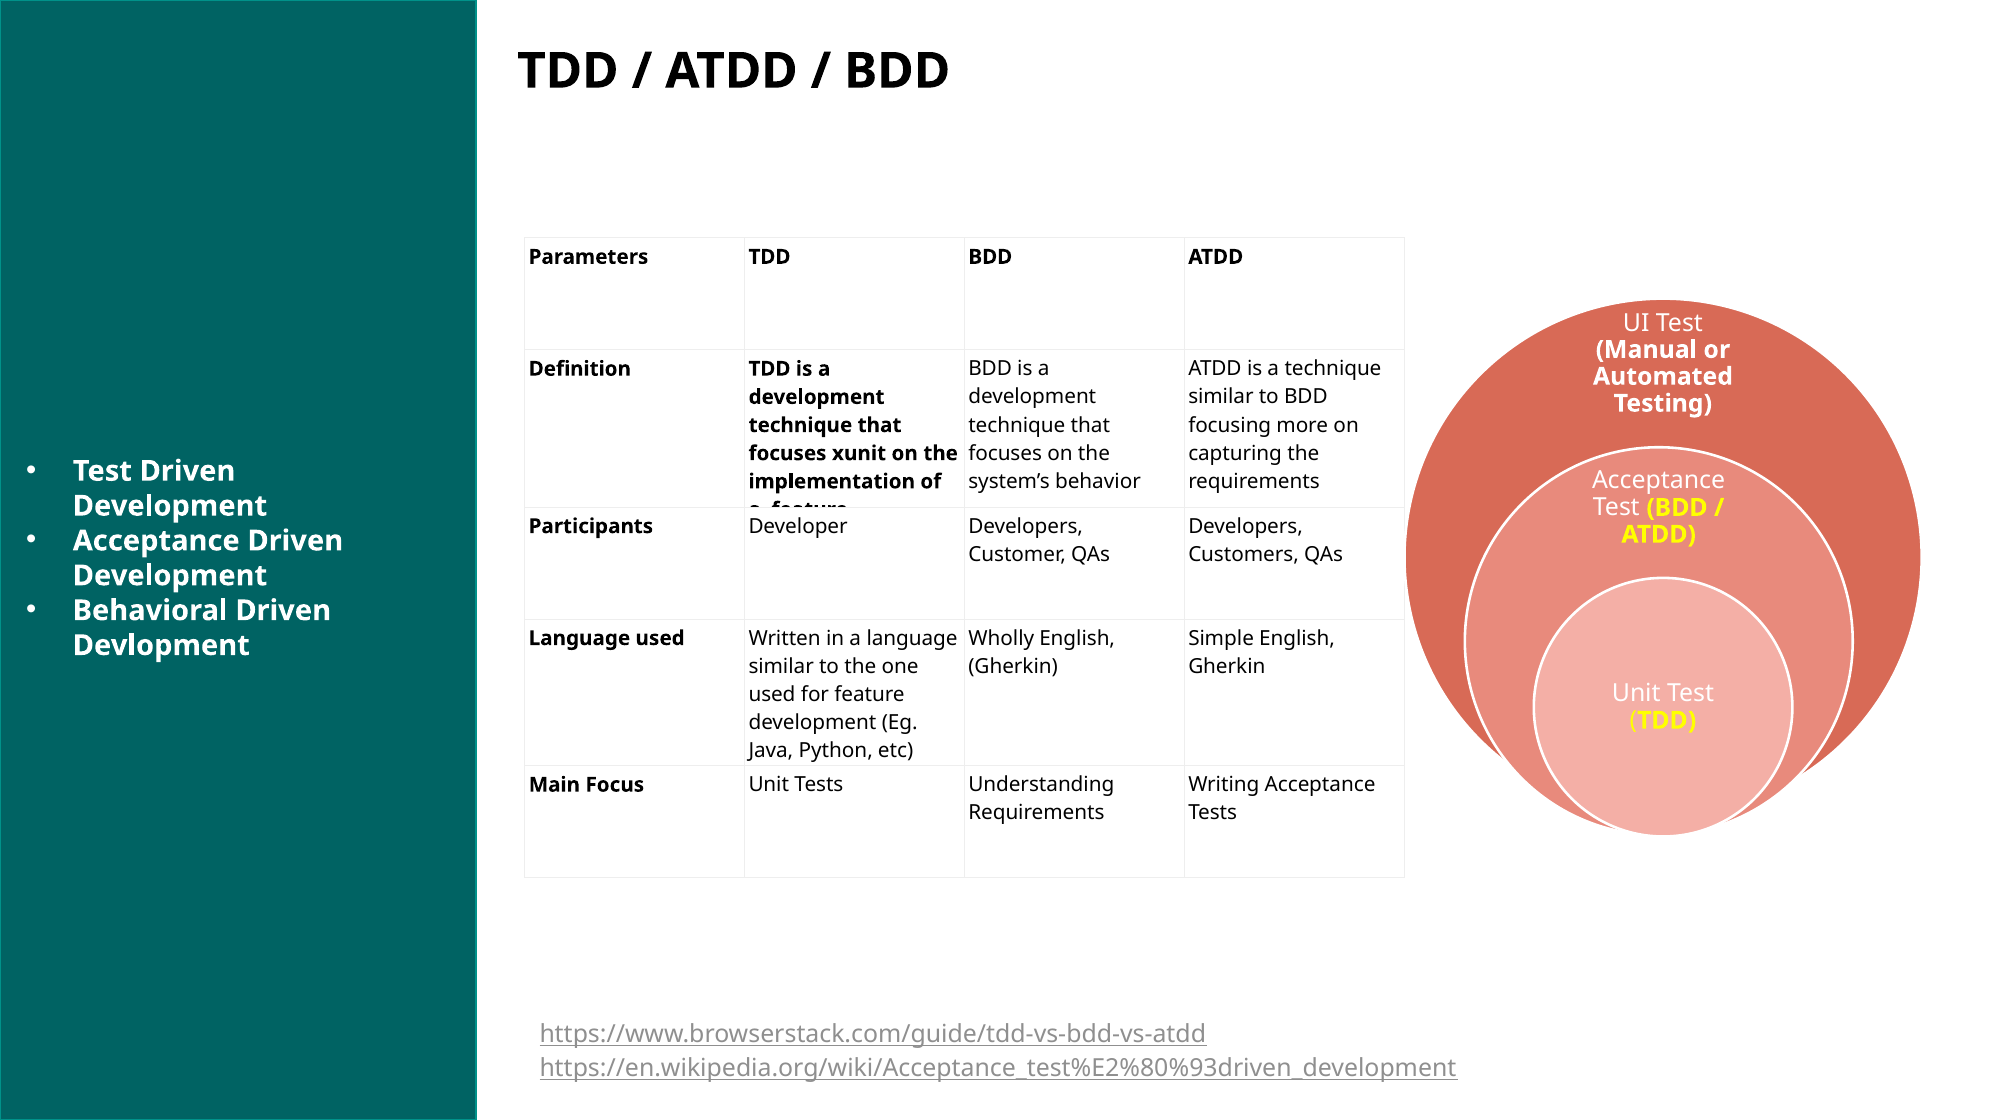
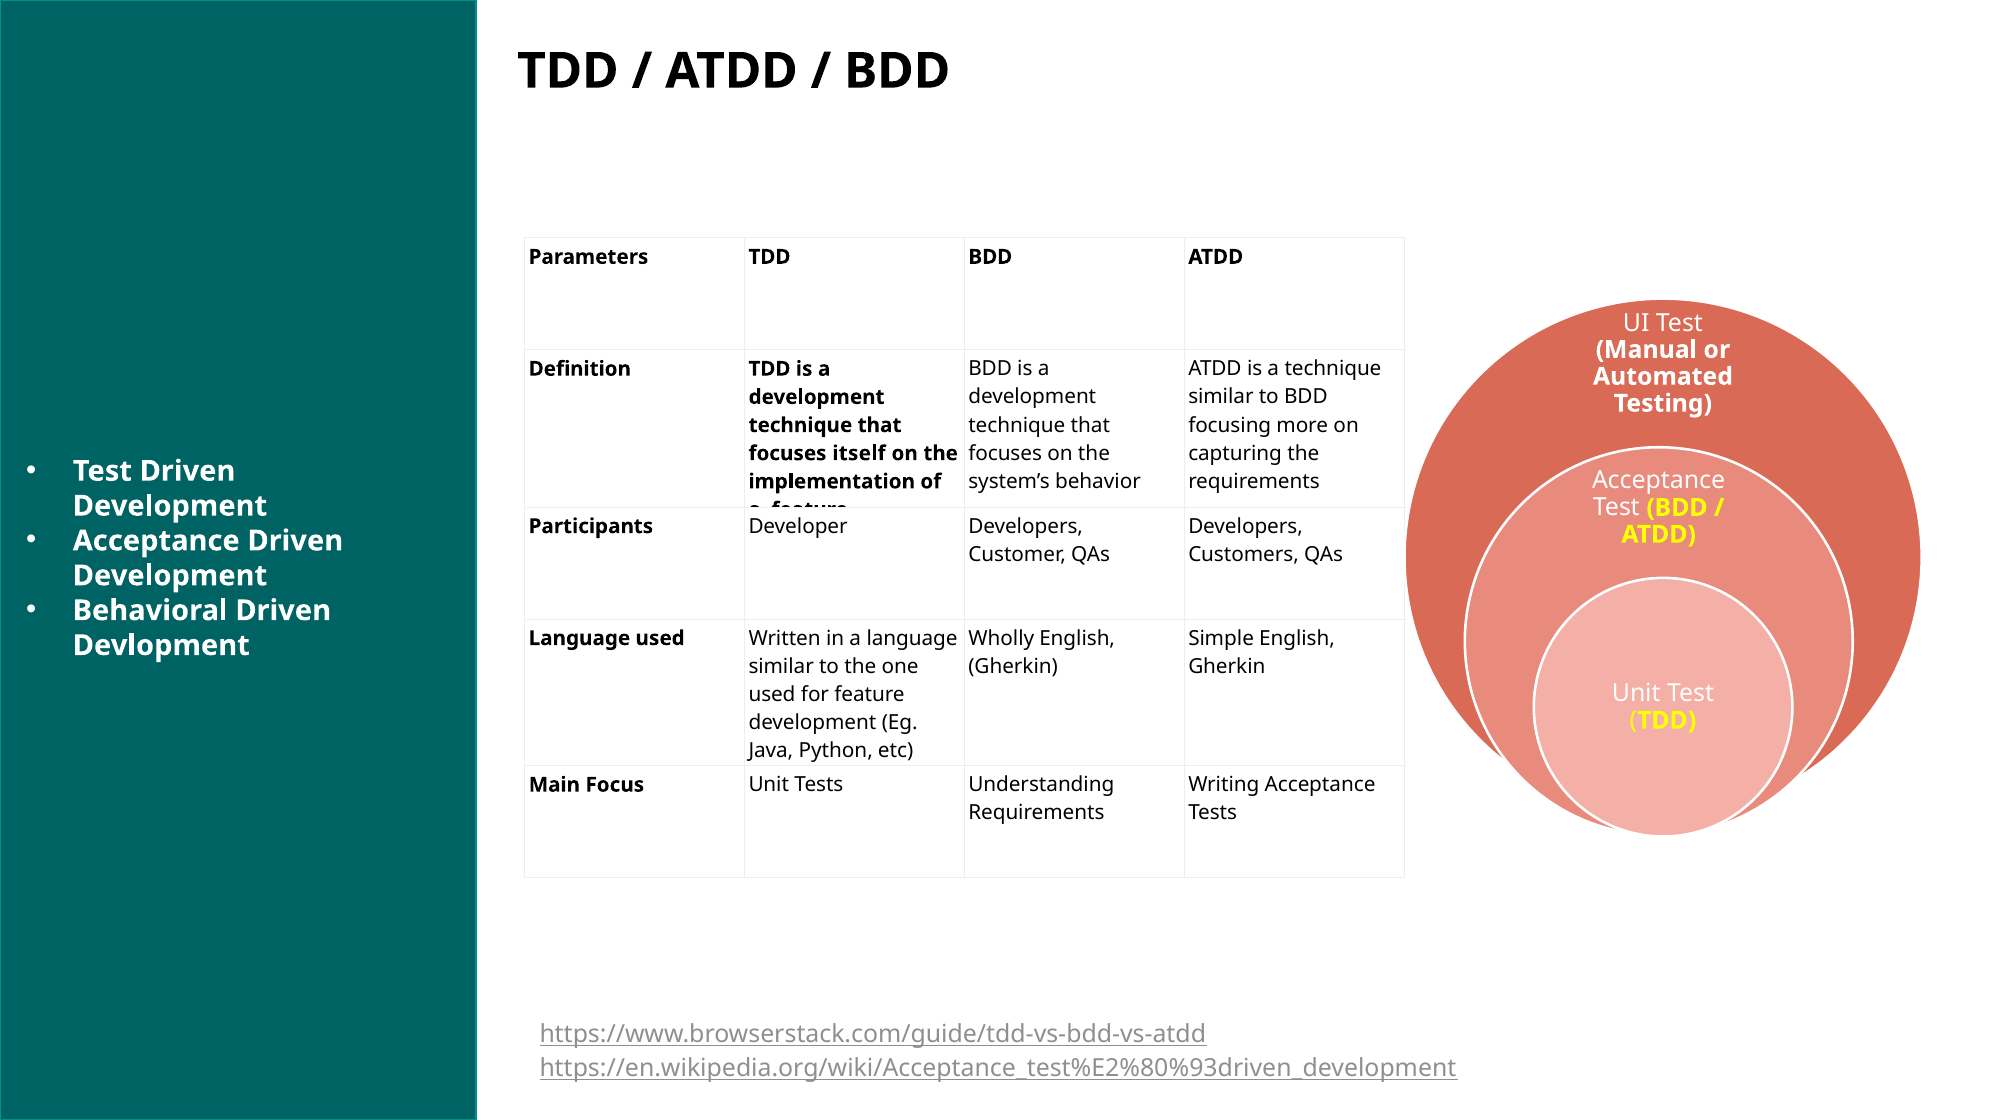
xunit: xunit -> itself
